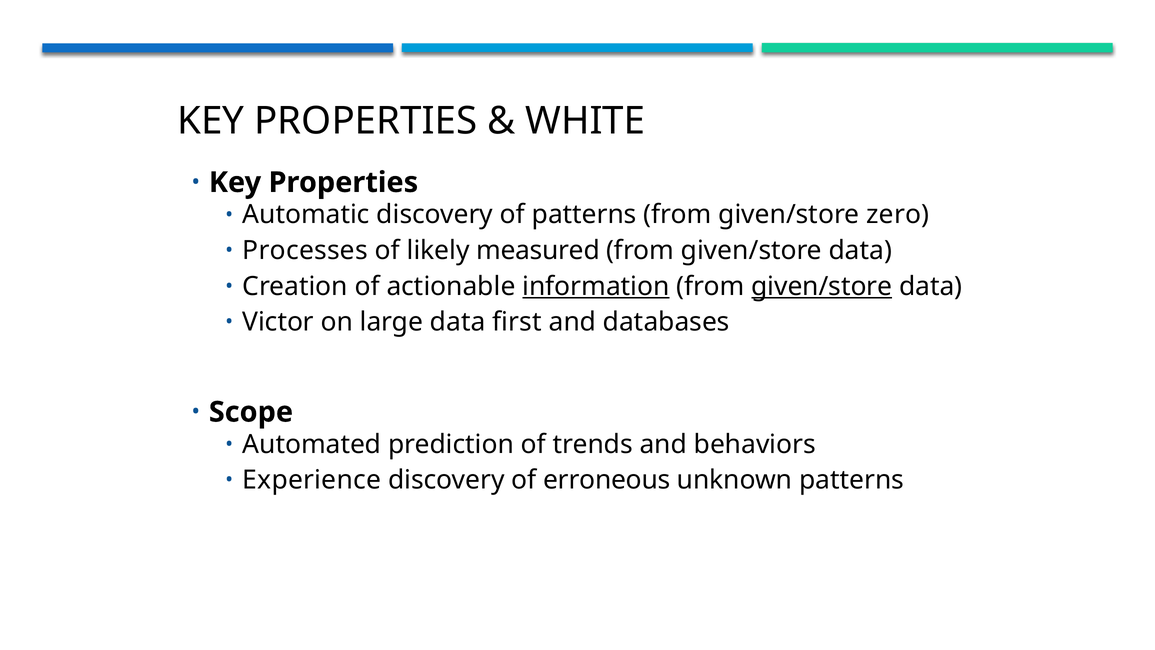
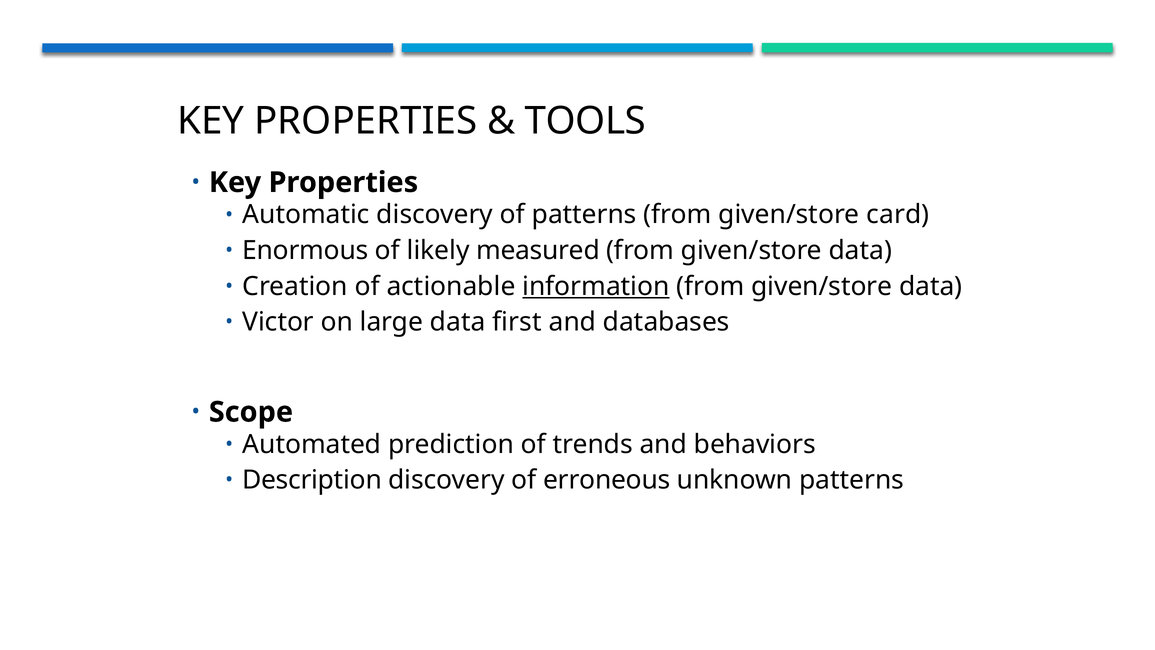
WHITE: WHITE -> TOOLS
zero: zero -> card
Processes: Processes -> Enormous
given/store at (822, 286) underline: present -> none
Experience: Experience -> Description
